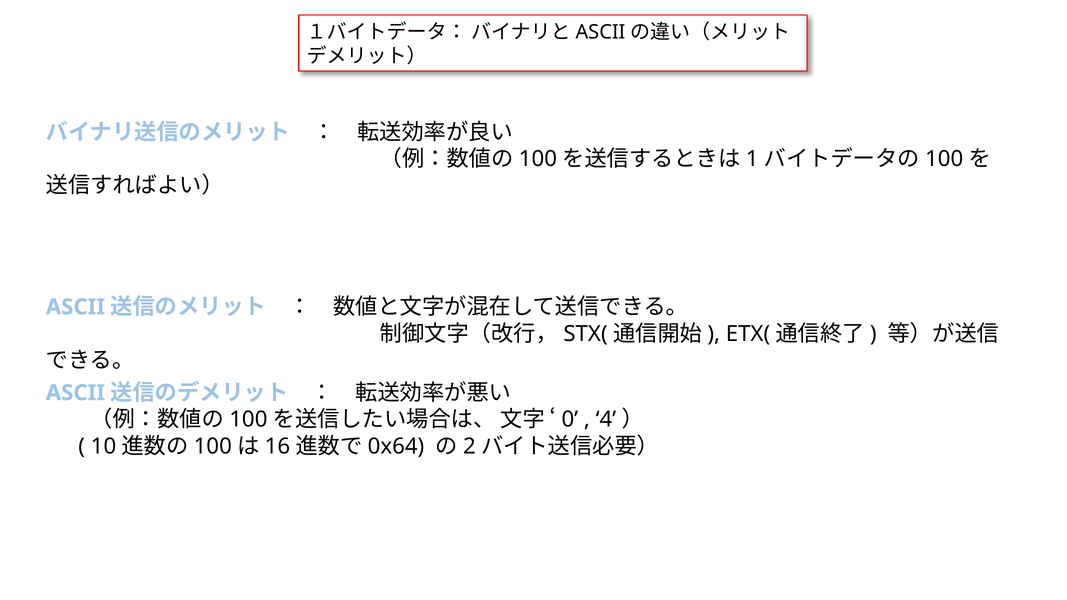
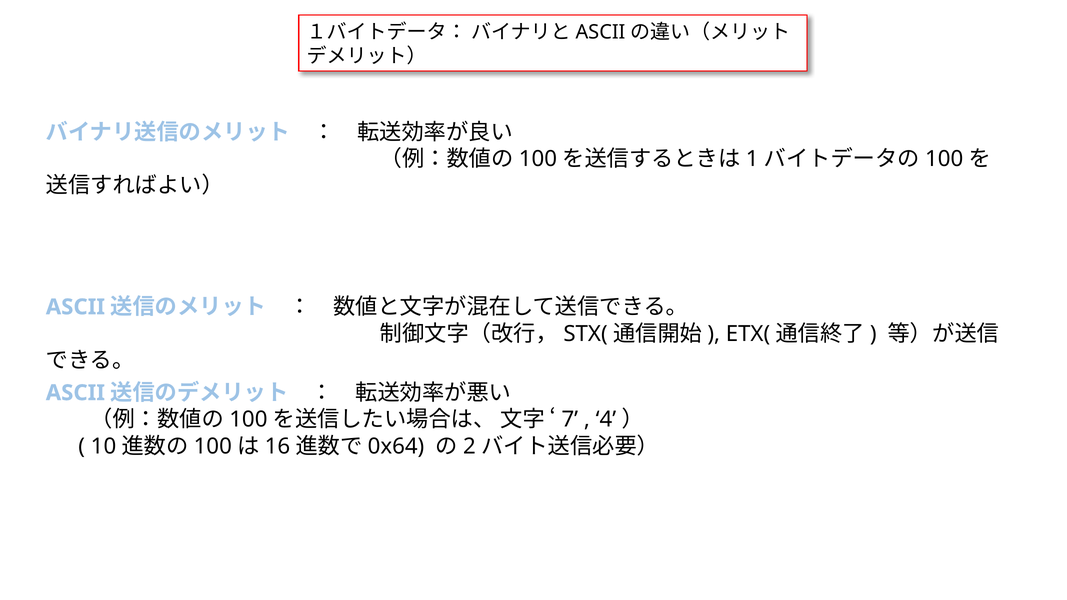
0: 0 -> 7
